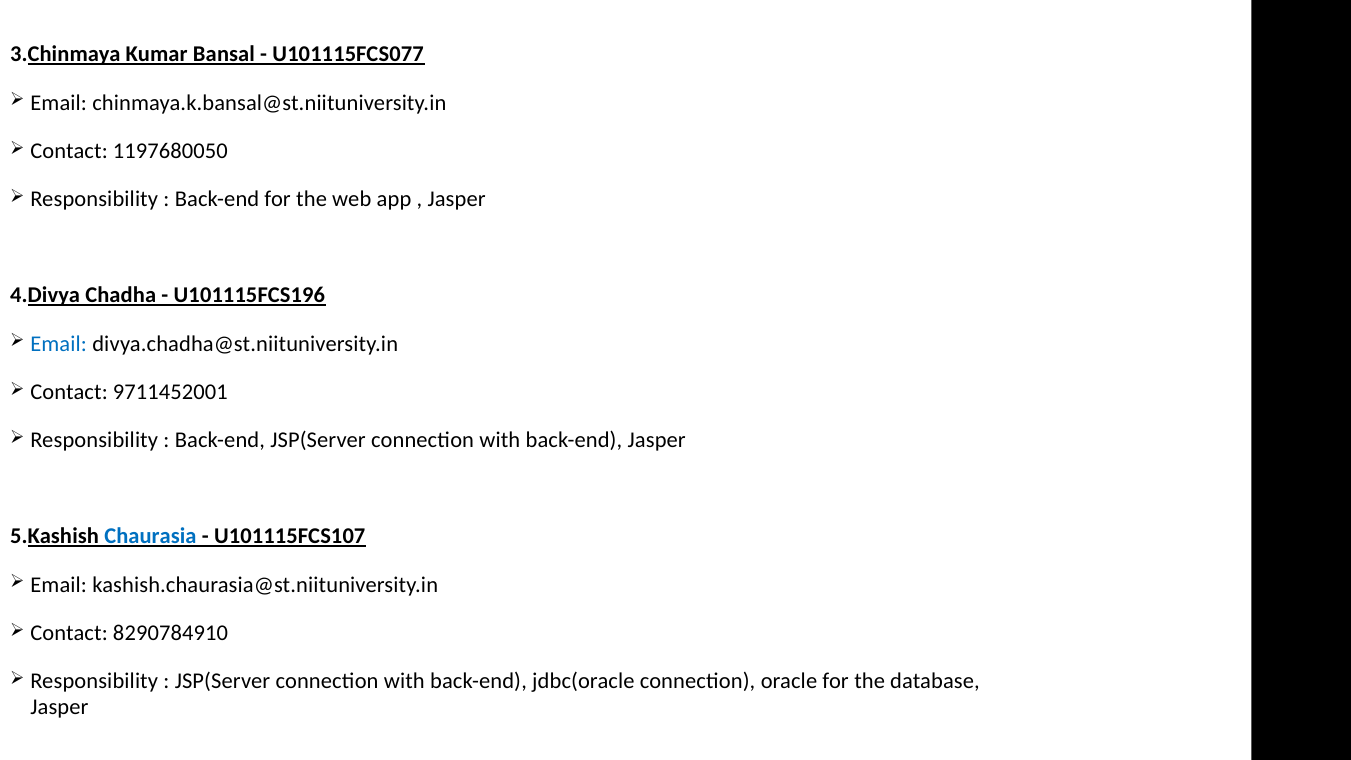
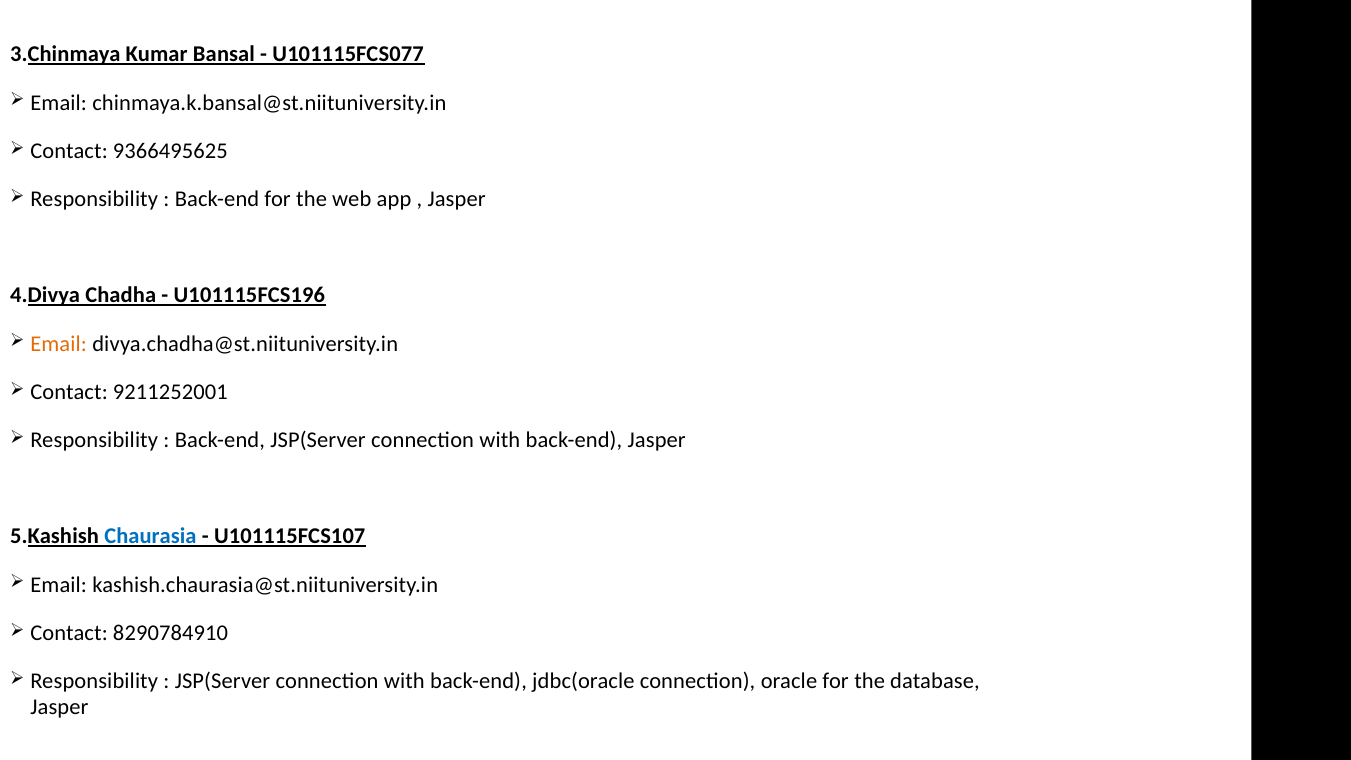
1197680050: 1197680050 -> 9366495625
Email at (59, 344) colour: blue -> orange
9711452001: 9711452001 -> 9211252001
